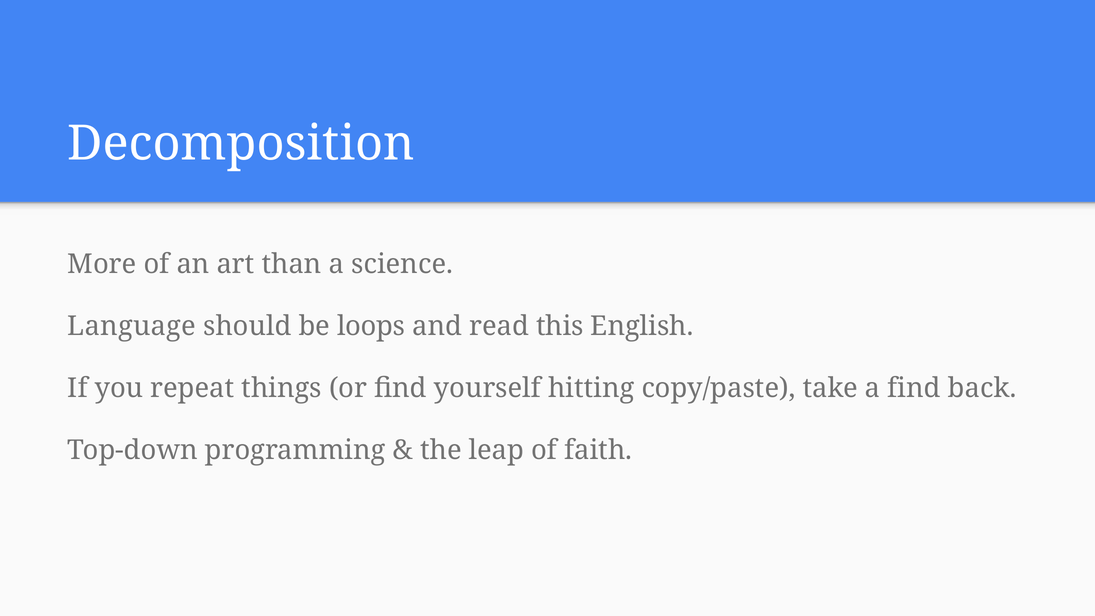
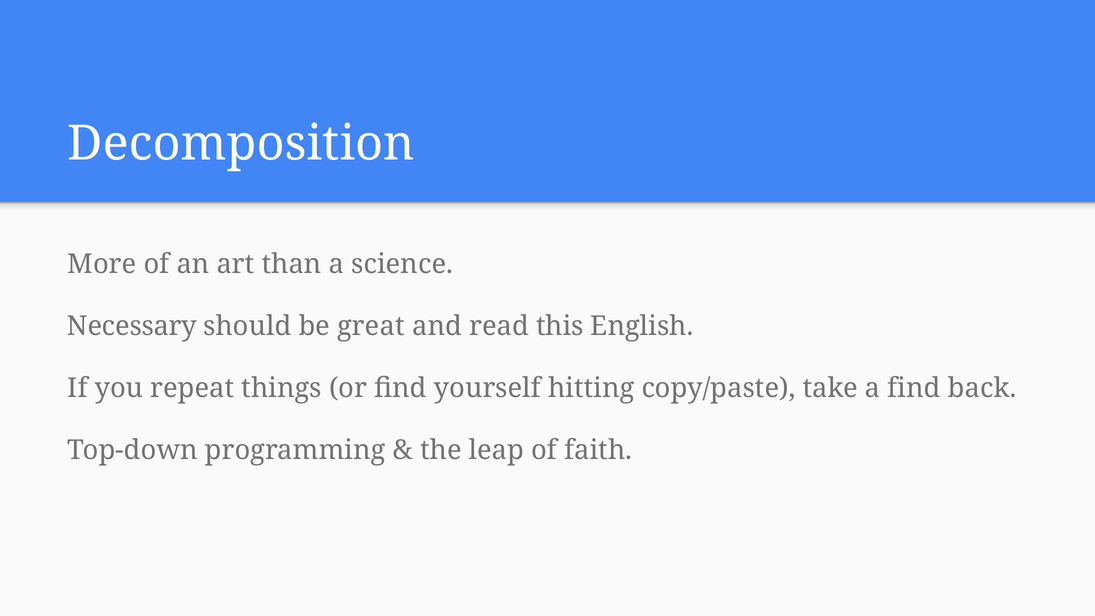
Language: Language -> Necessary
loops: loops -> great
